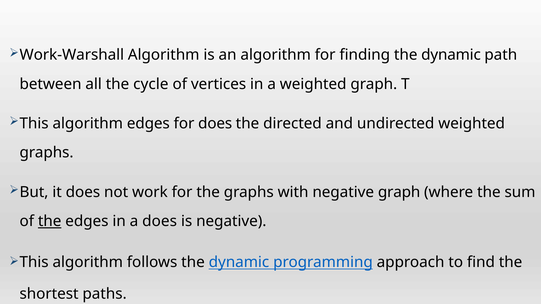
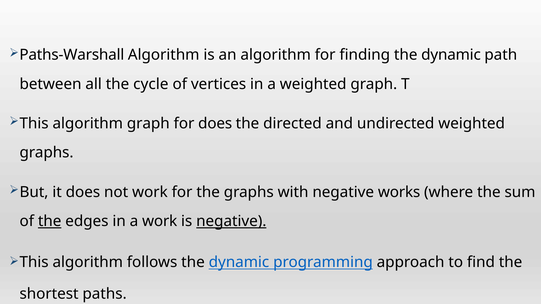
Work-Warshall: Work-Warshall -> Paths-Warshall
algorithm edges: edges -> graph
negative graph: graph -> works
a does: does -> work
negative at (231, 221) underline: none -> present
